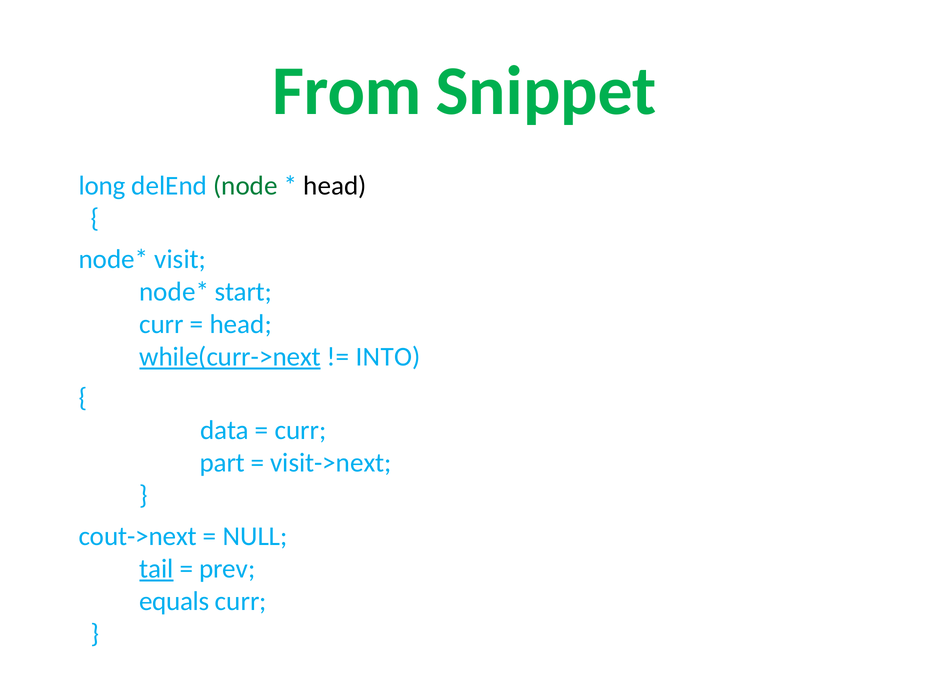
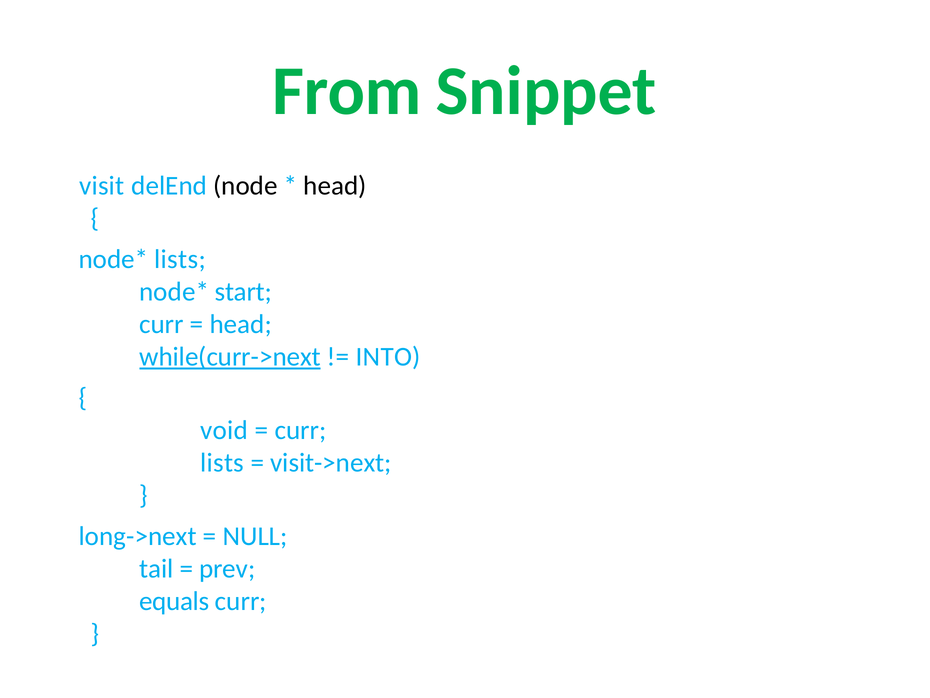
long: long -> visit
node colour: green -> black
visit at (180, 259): visit -> lists
data: data -> void
part at (222, 463): part -> lists
cout->next: cout->next -> long->next
tail underline: present -> none
